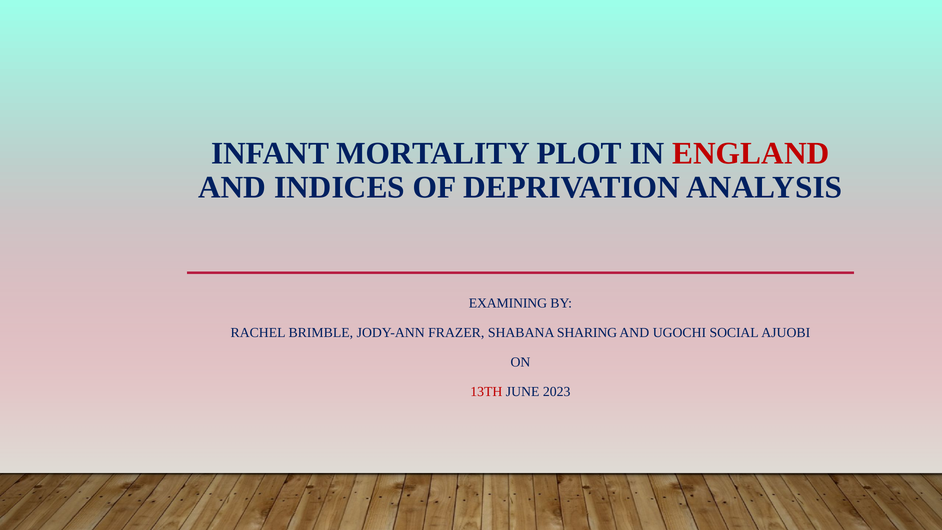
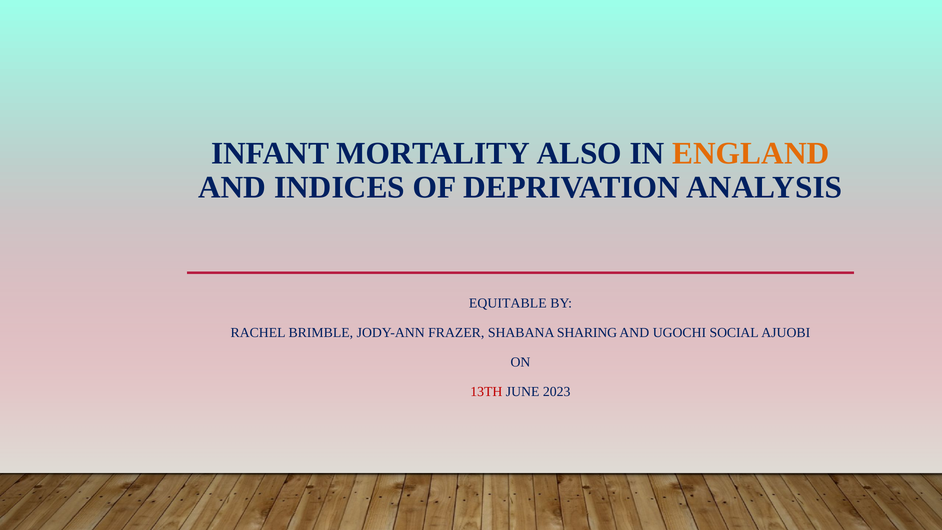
PLOT: PLOT -> ALSO
ENGLAND colour: red -> orange
EXAMINING: EXAMINING -> EQUITABLE
